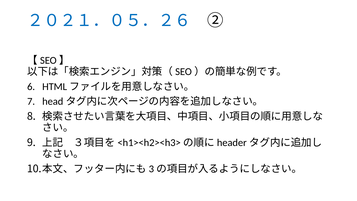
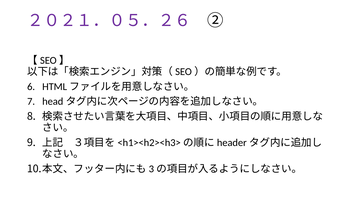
２０２１．０５．２６ colour: blue -> purple
